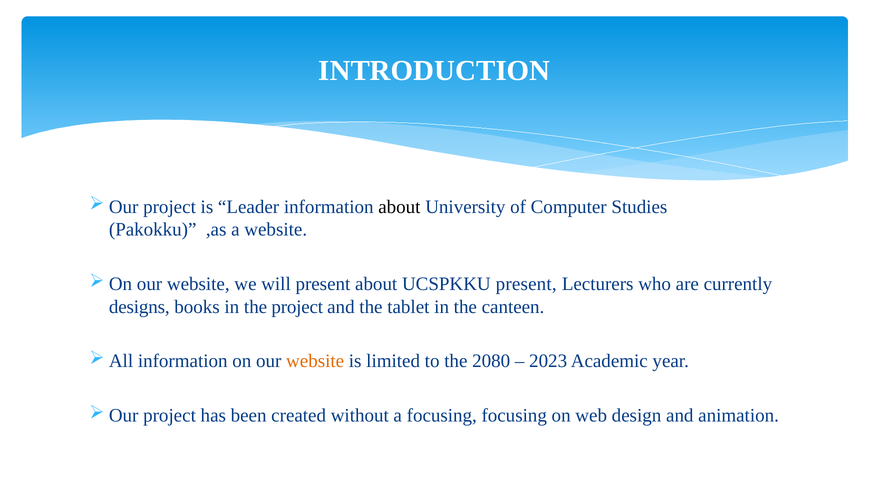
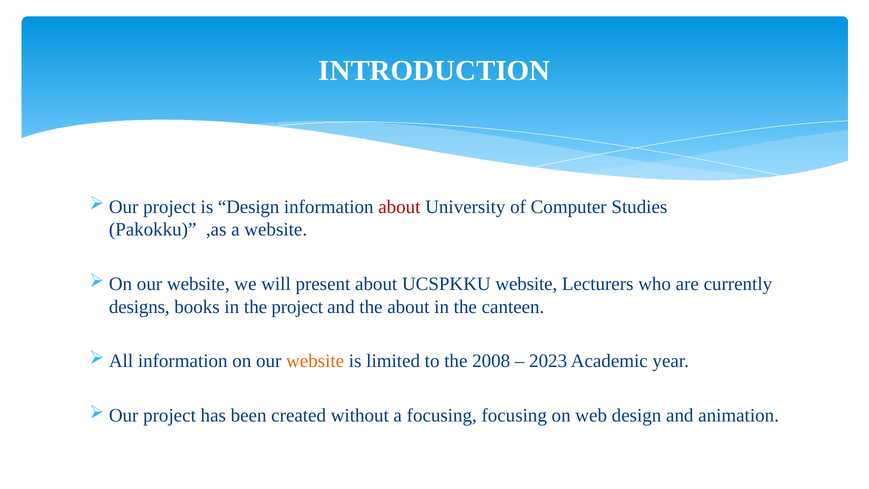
is Leader: Leader -> Design
about at (399, 207) colour: black -> red
UCSPKKU present: present -> website
the tablet: tablet -> about
2080: 2080 -> 2008
